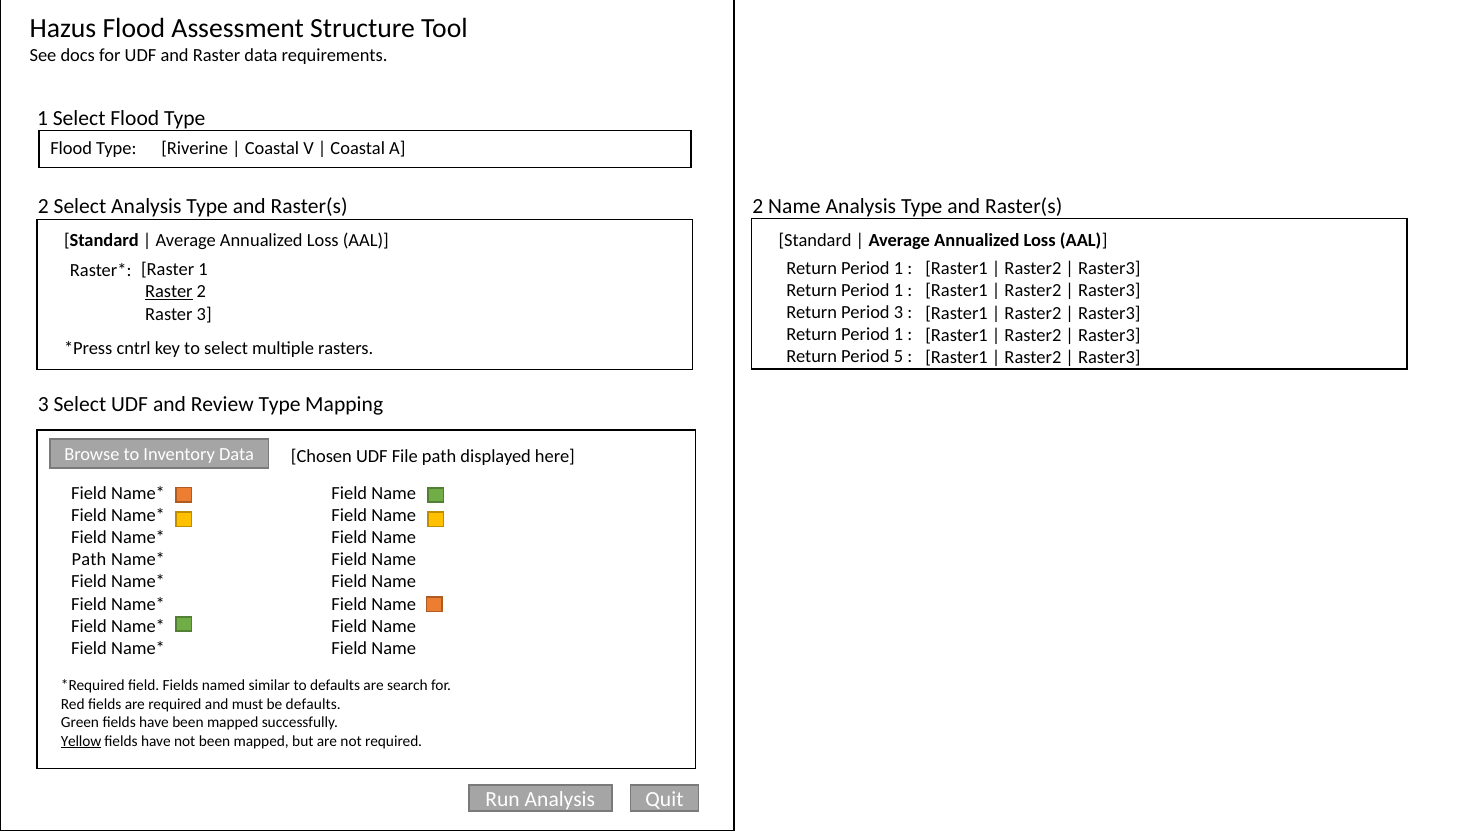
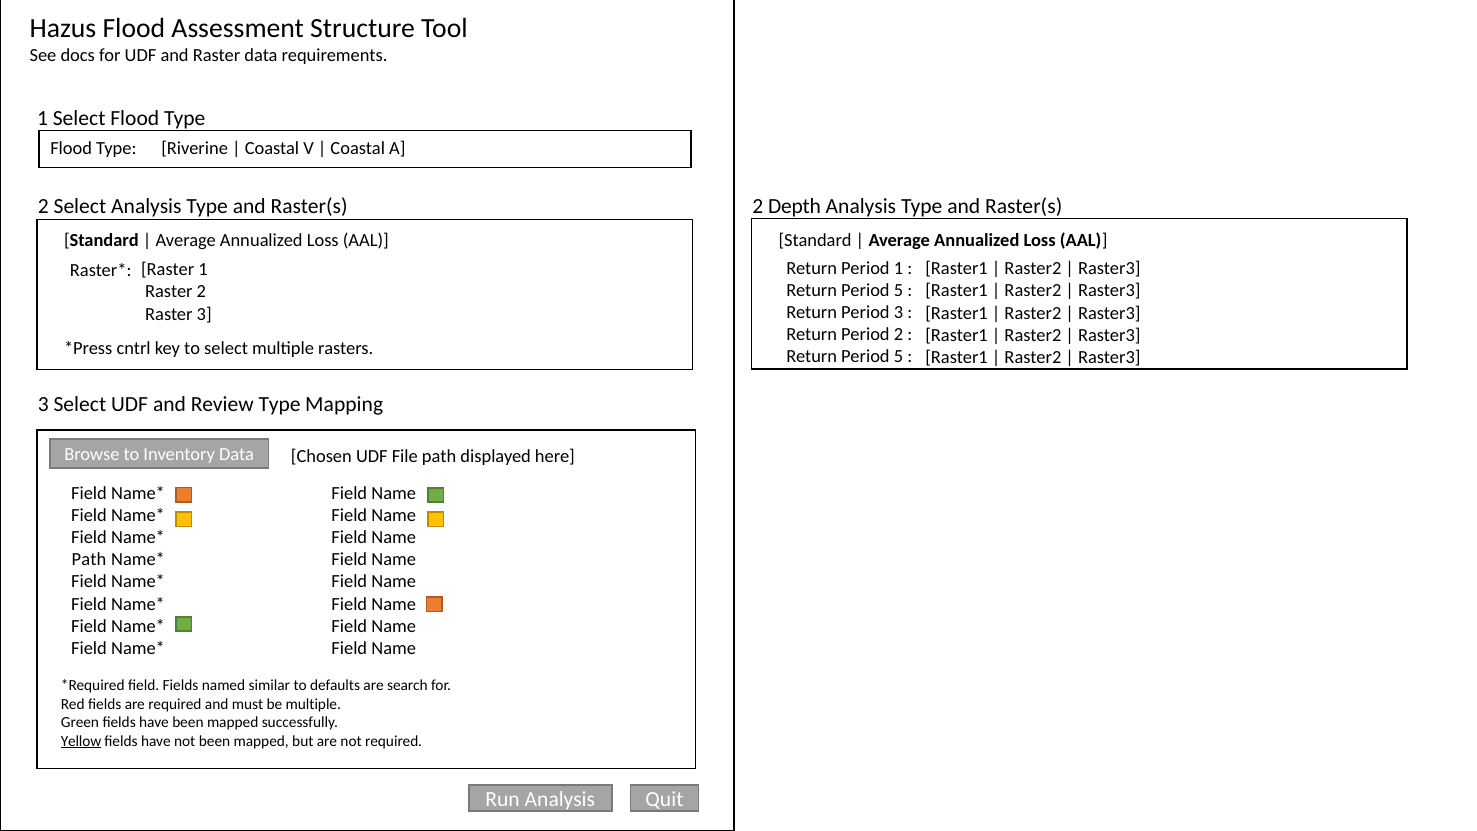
2 Name: Name -> Depth
1 at (898, 290): 1 -> 5
Raster at (169, 292) underline: present -> none
1 at (898, 335): 1 -> 2
be defaults: defaults -> multiple
